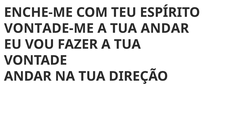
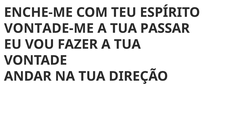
TUA ANDAR: ANDAR -> PASSAR
